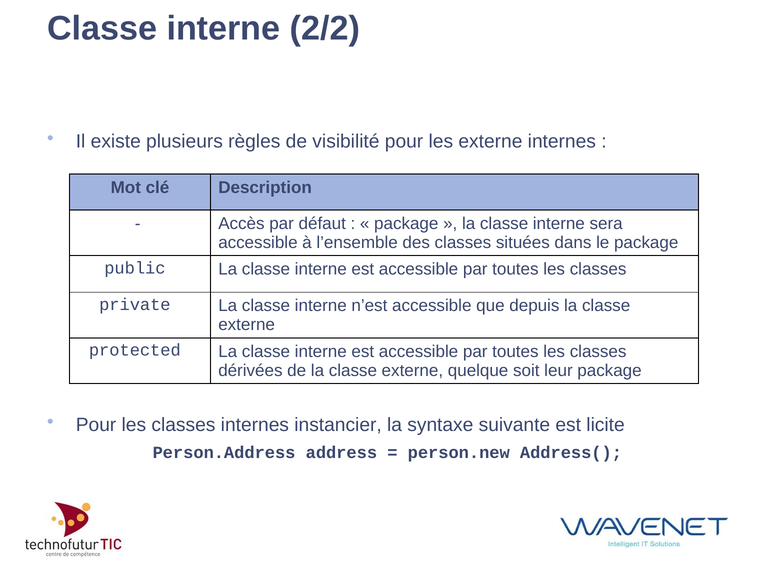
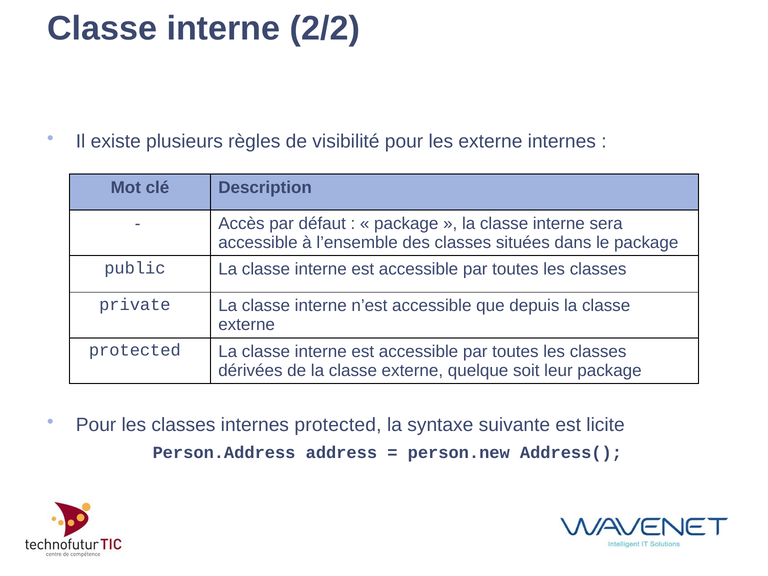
internes instancier: instancier -> protected
